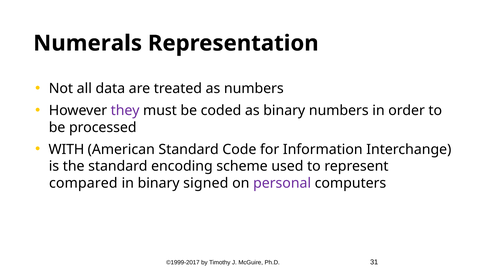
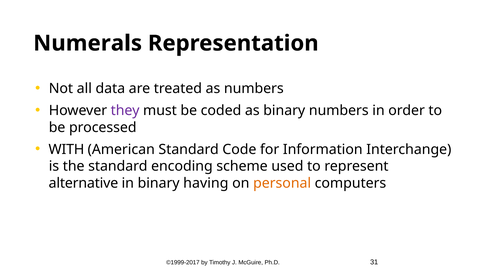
compared: compared -> alternative
signed: signed -> having
personal colour: purple -> orange
